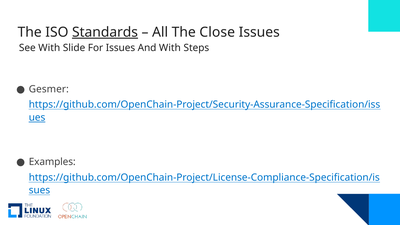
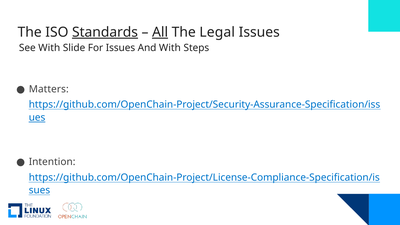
All underline: none -> present
Close: Close -> Legal
Gesmer: Gesmer -> Matters
Examples: Examples -> Intention
